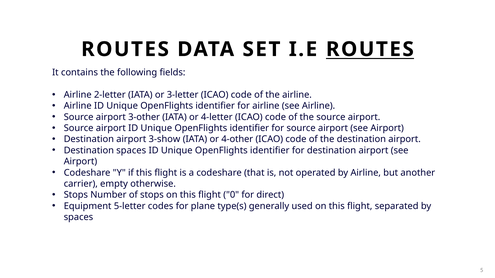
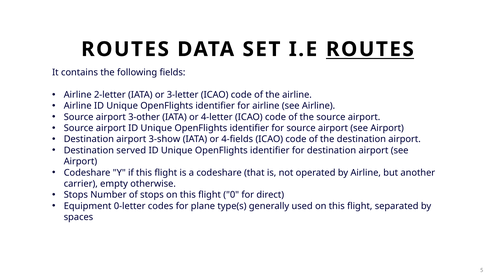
4-other: 4-other -> 4-fields
Destination spaces: spaces -> served
5-letter: 5-letter -> 0-letter
